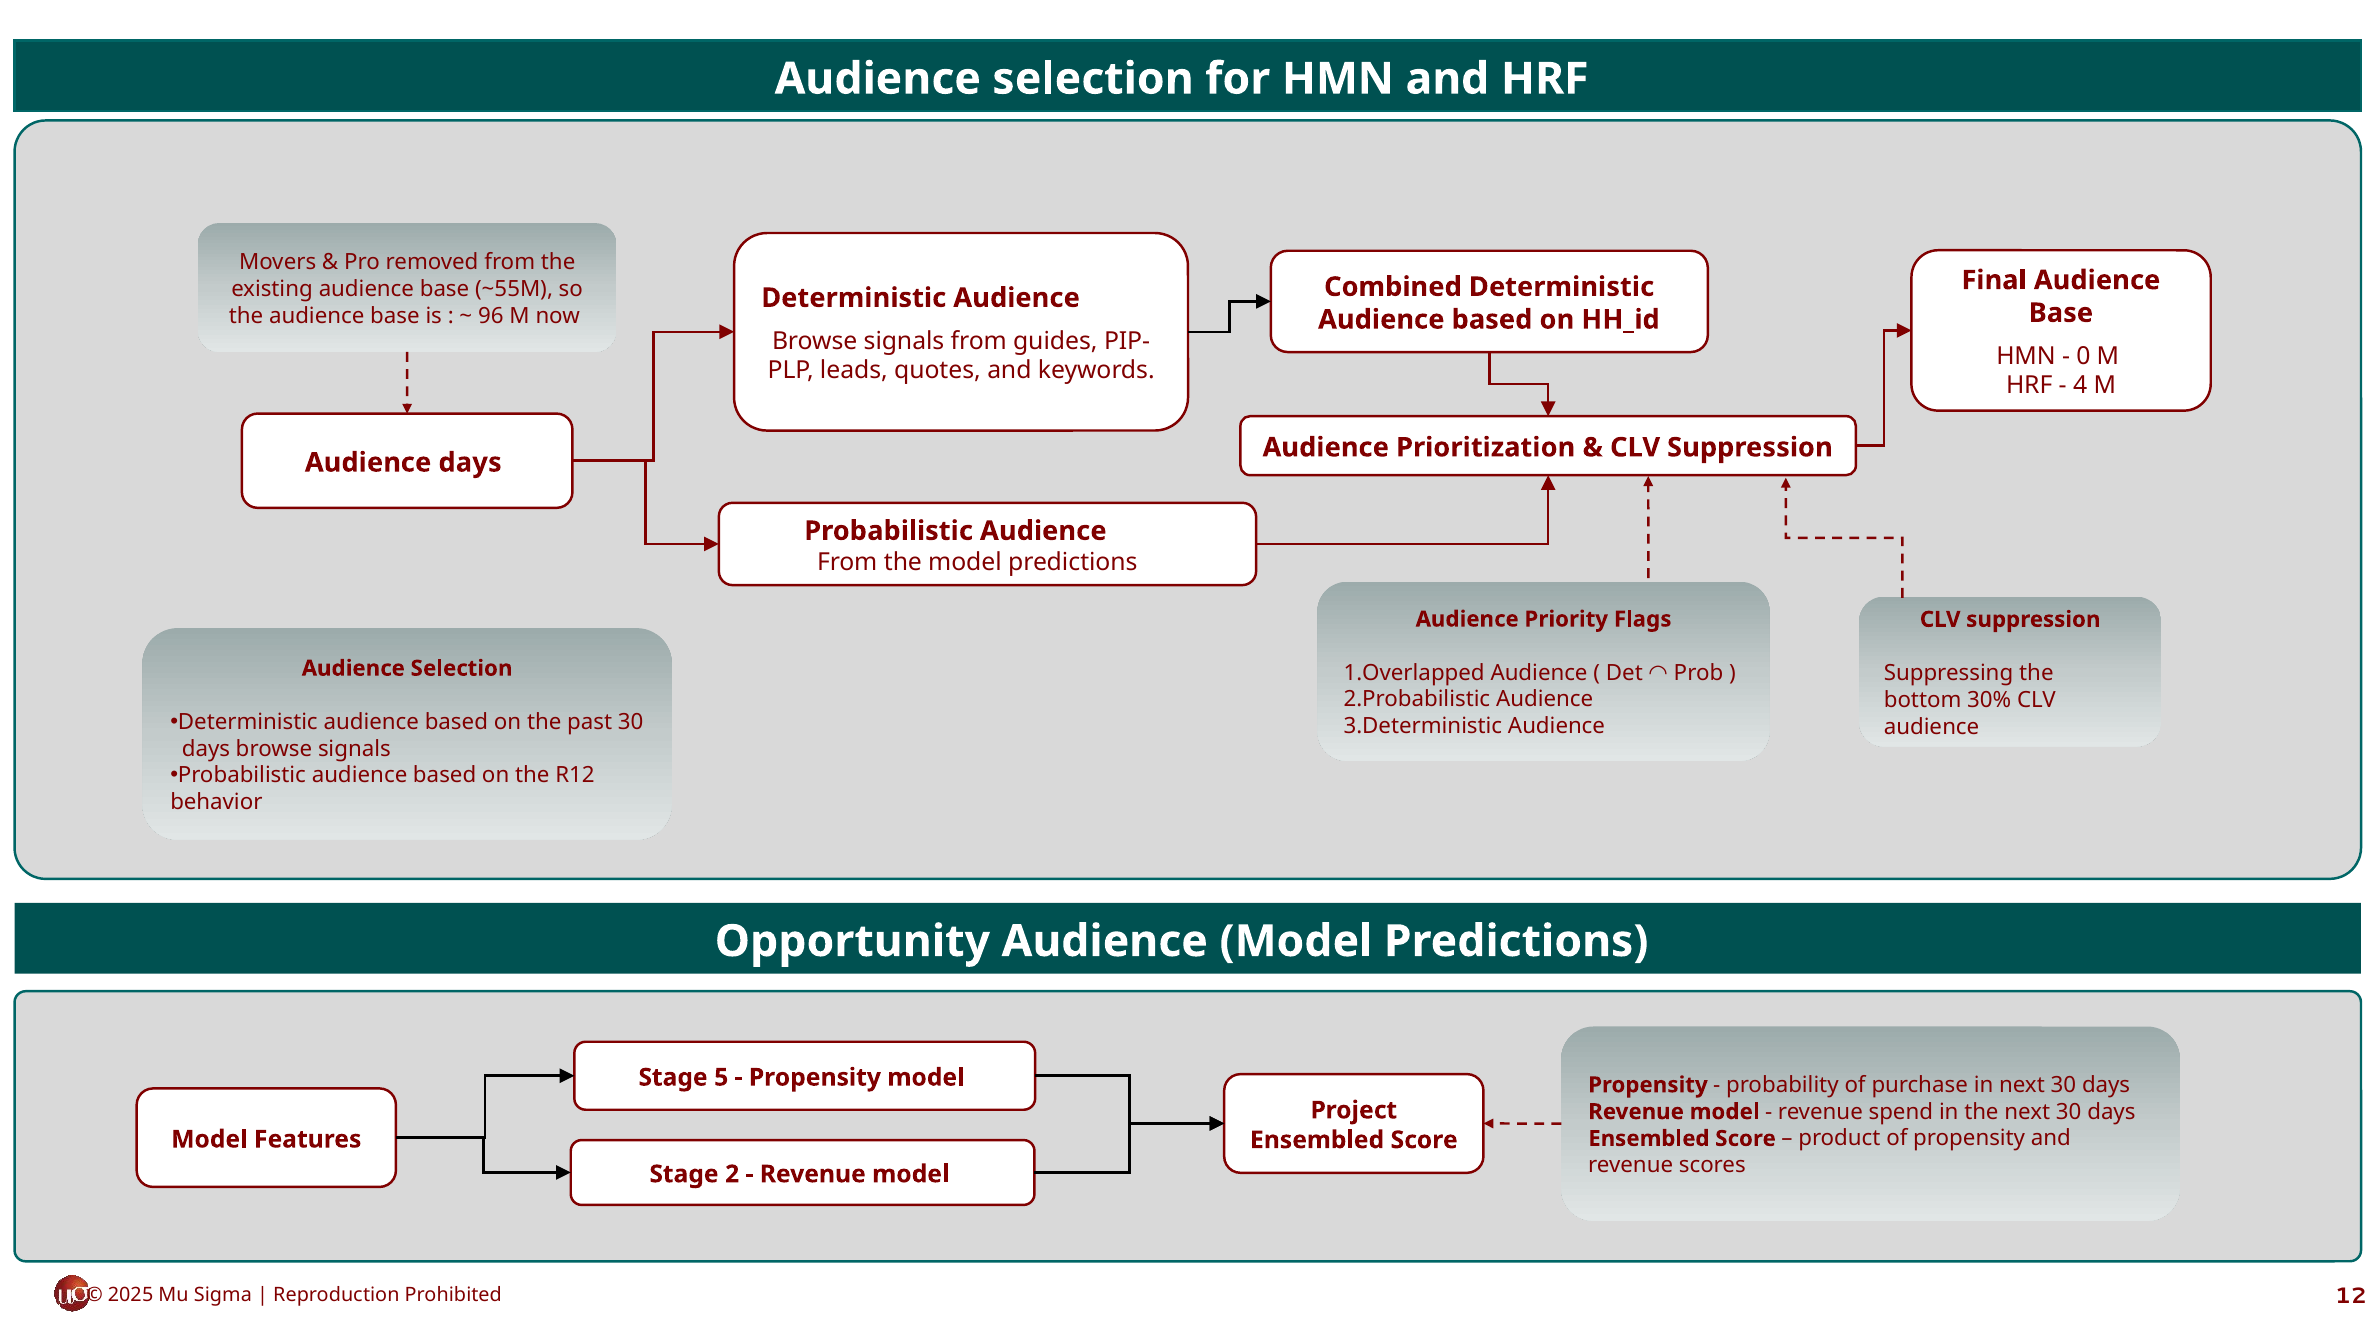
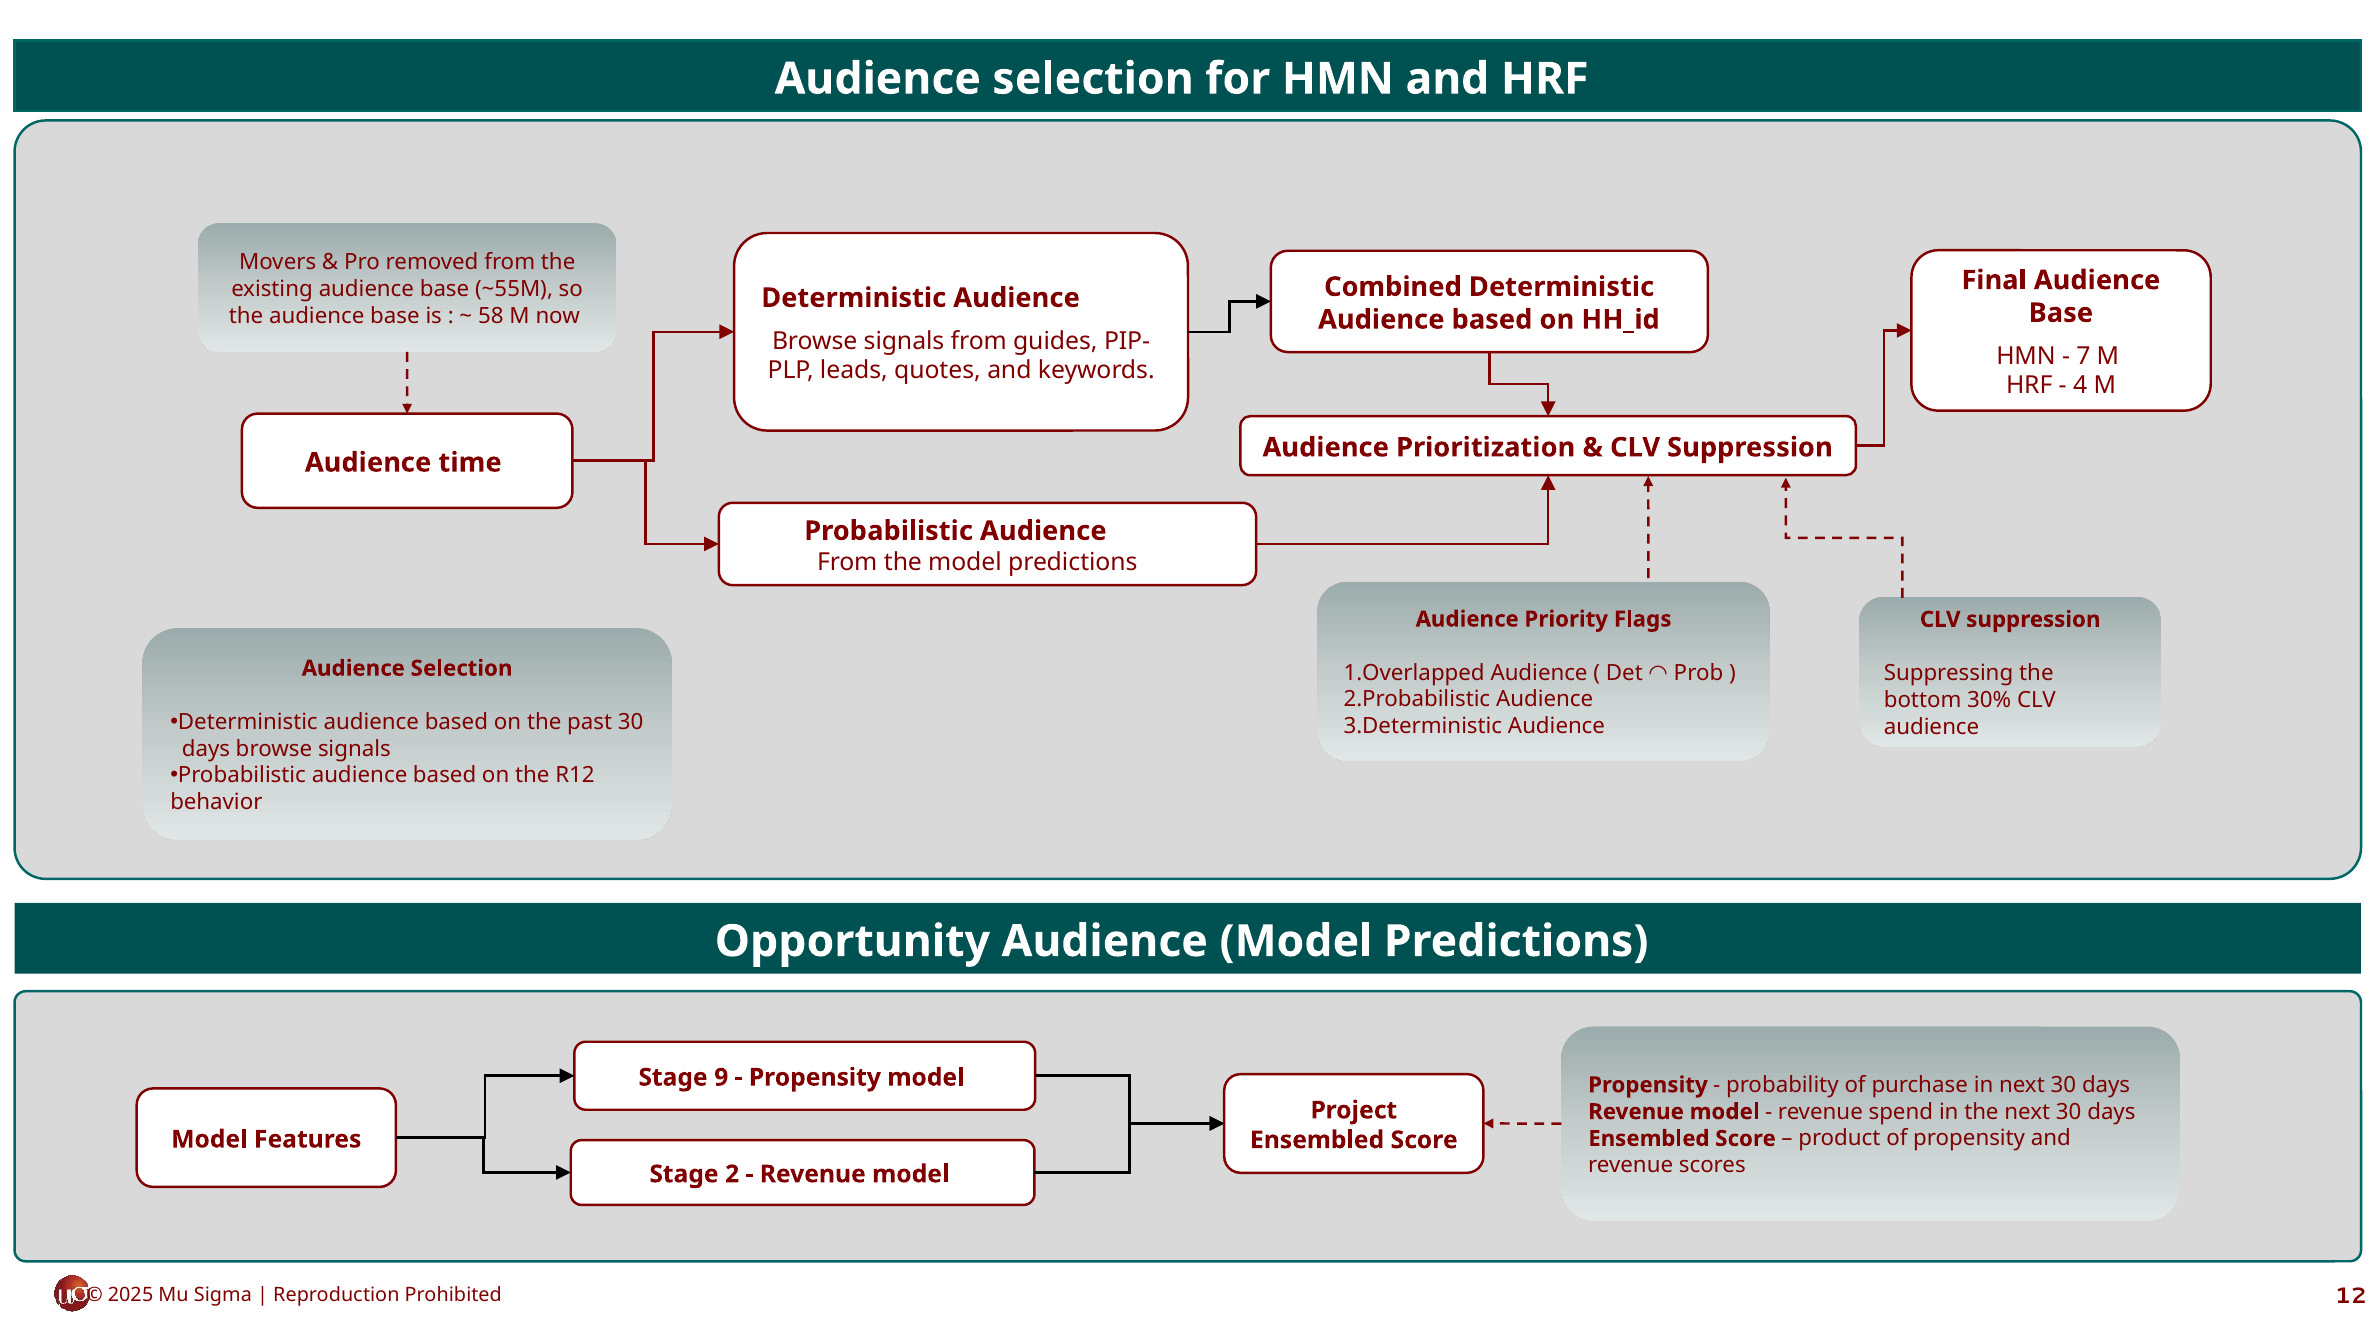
96: 96 -> 58
0: 0 -> 7
Audience days: days -> time
5: 5 -> 9
